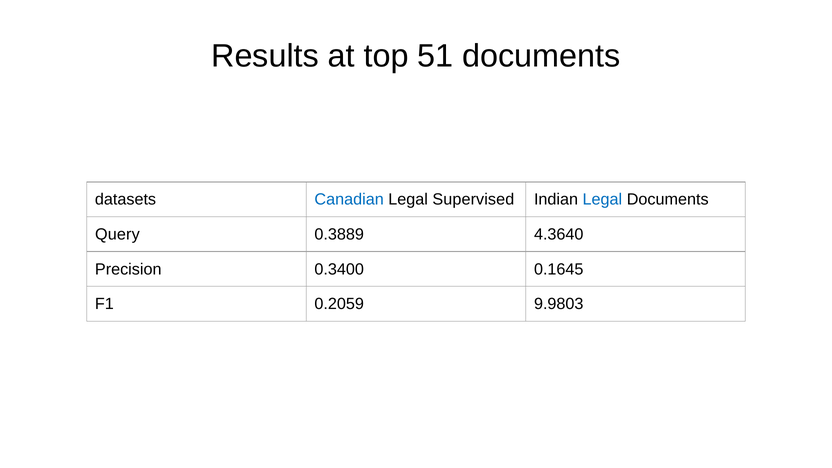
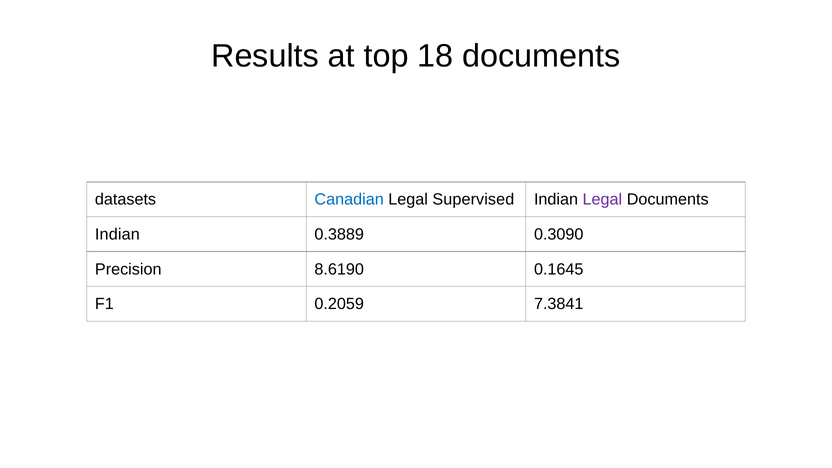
51: 51 -> 18
Legal at (602, 200) colour: blue -> purple
Query at (117, 234): Query -> Indian
4.3640: 4.3640 -> 0.3090
0.3400: 0.3400 -> 8.6190
9.9803: 9.9803 -> 7.3841
